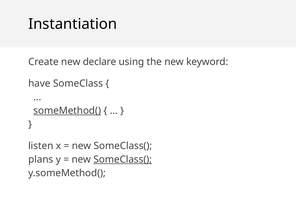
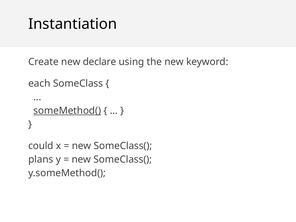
have: have -> each
listen: listen -> could
SomeClass( at (123, 159) underline: present -> none
